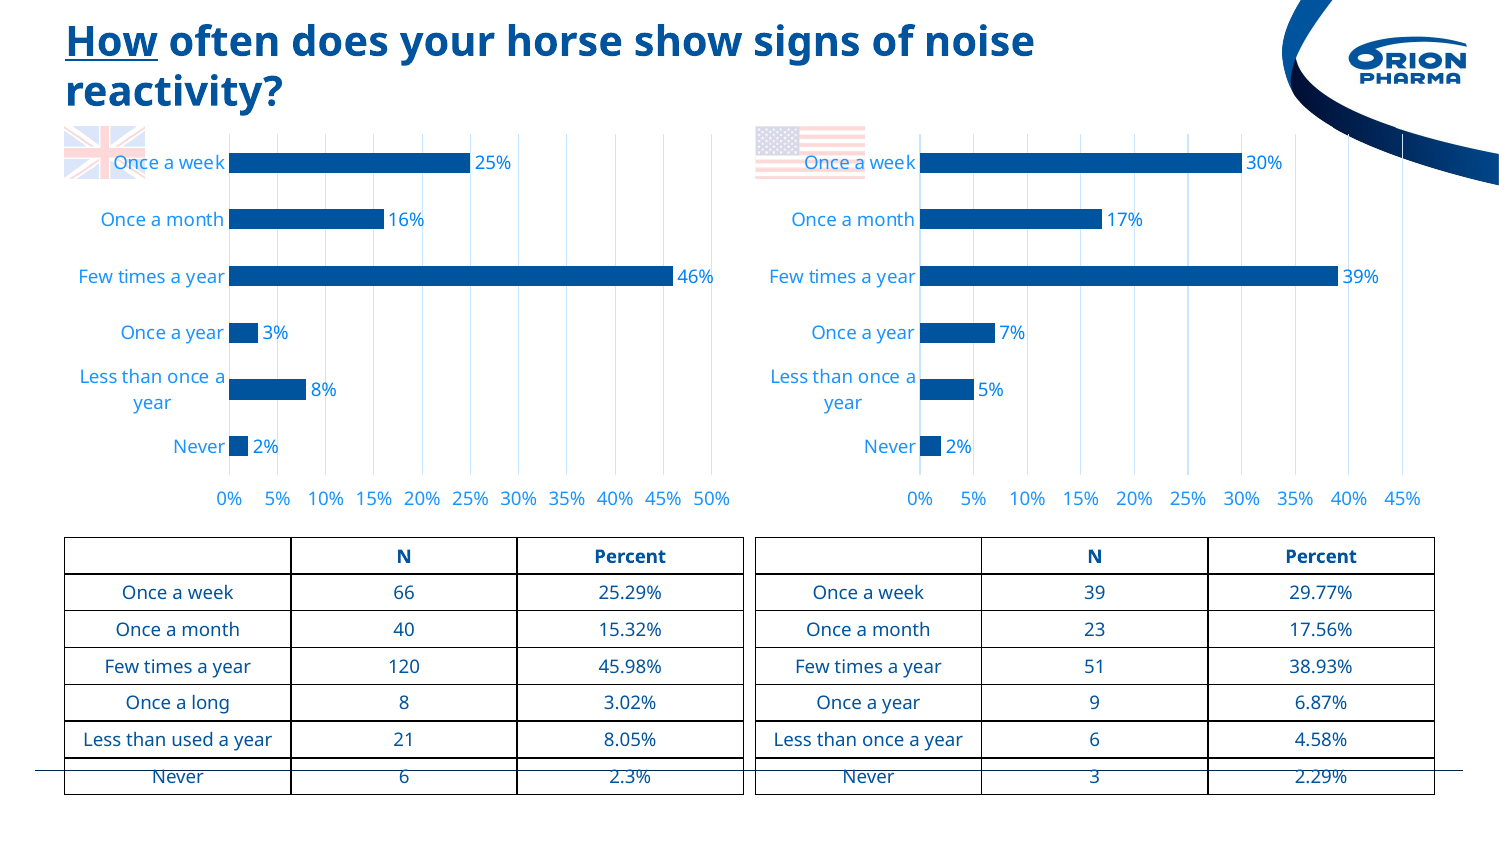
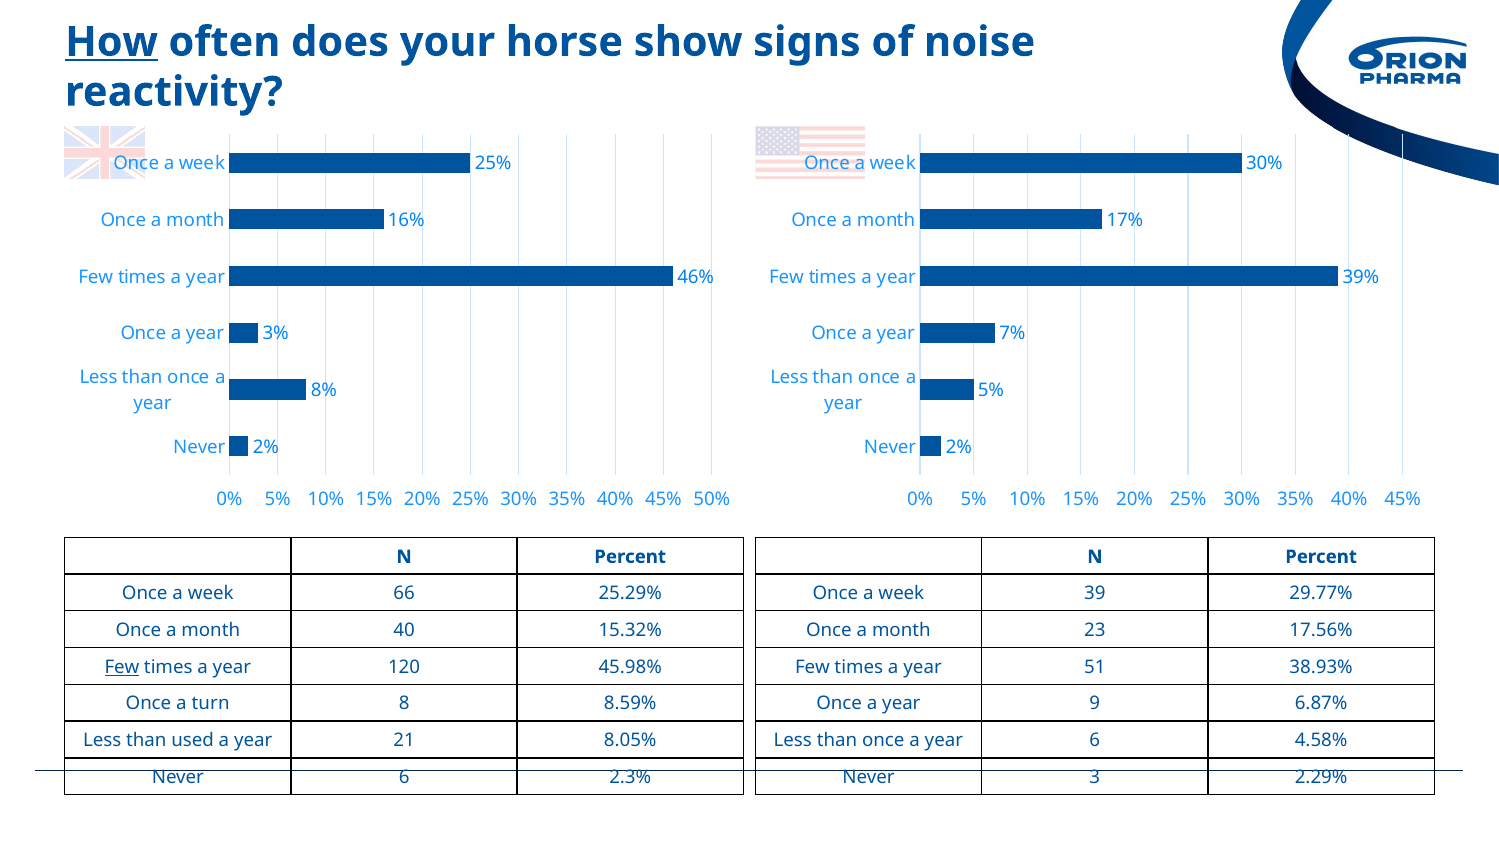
Few at (122, 667) underline: none -> present
long: long -> turn
3.02%: 3.02% -> 8.59%
